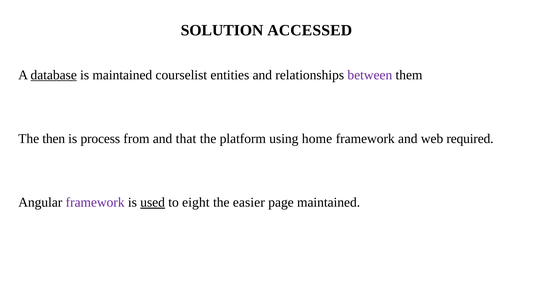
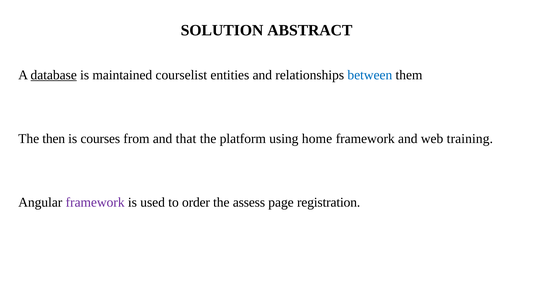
ACCESSED: ACCESSED -> ABSTRACT
between colour: purple -> blue
process: process -> courses
required: required -> training
used underline: present -> none
eight: eight -> order
easier: easier -> assess
page maintained: maintained -> registration
